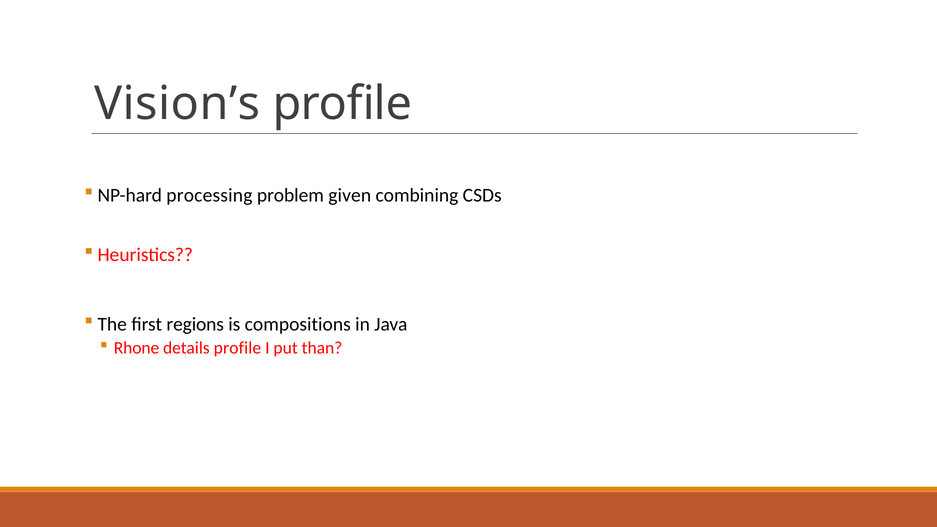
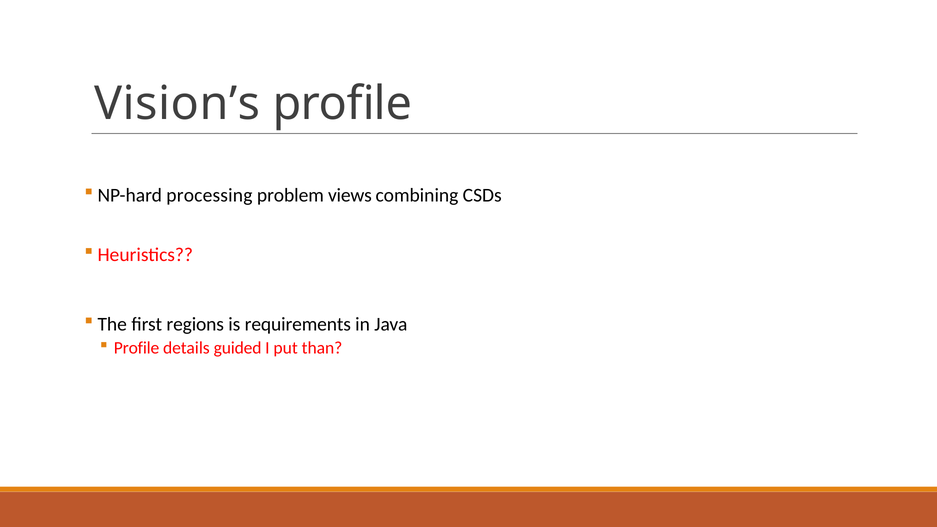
given: given -> views
compositions: compositions -> requirements
Rhone at (137, 348): Rhone -> Profile
details profile: profile -> guided
